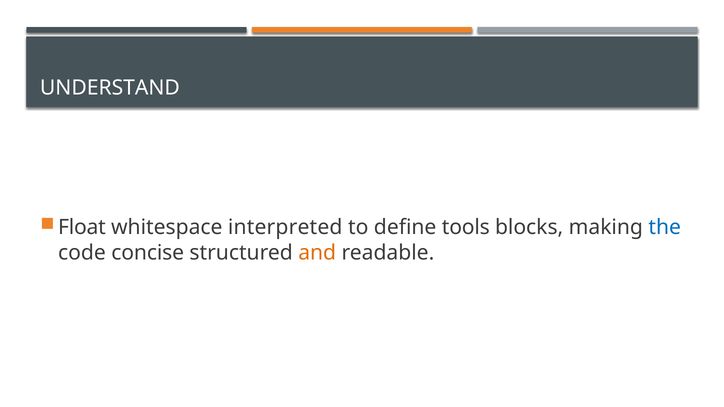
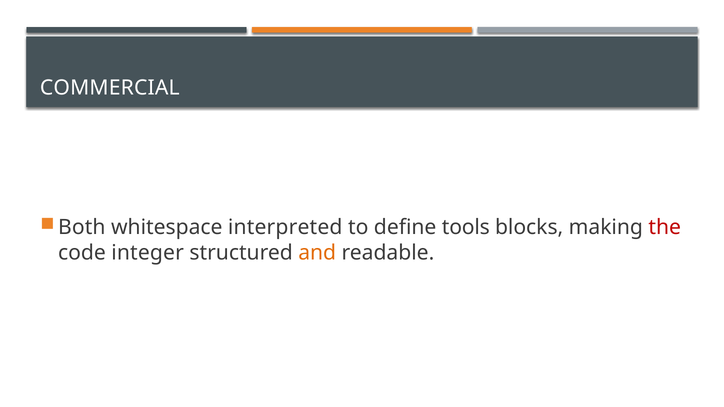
UNDERSTAND: UNDERSTAND -> COMMERCIAL
Float: Float -> Both
the colour: blue -> red
concise: concise -> integer
